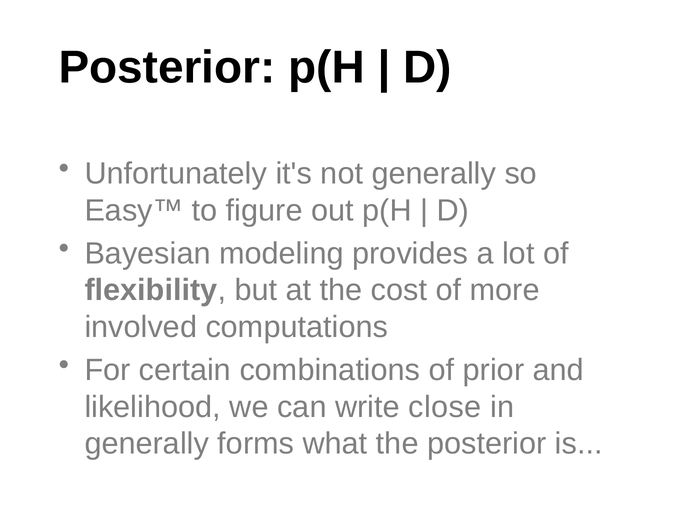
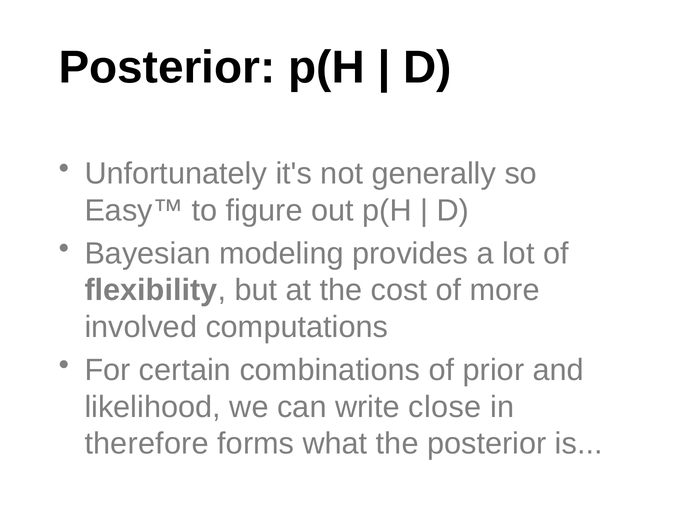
generally at (147, 443): generally -> therefore
